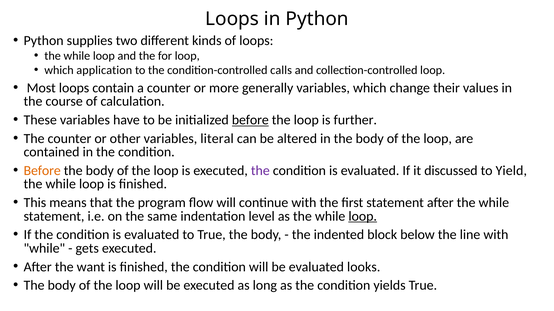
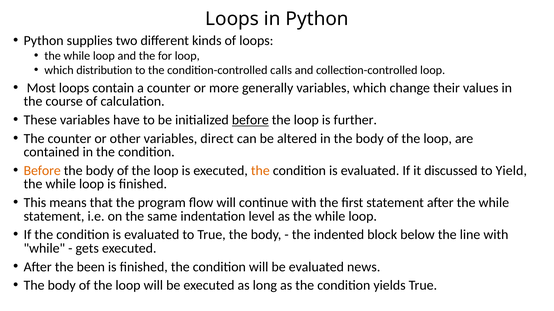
application: application -> distribution
literal: literal -> direct
the at (260, 171) colour: purple -> orange
loop at (363, 217) underline: present -> none
want: want -> been
looks: looks -> news
